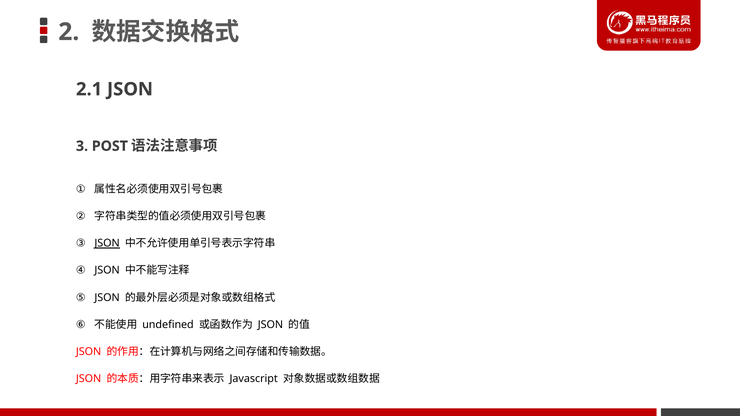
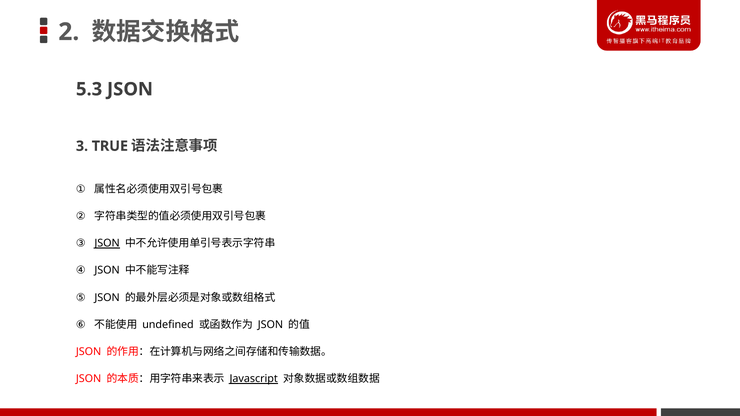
2.1: 2.1 -> 5.3
POST: POST -> TRUE
Javascript underline: none -> present
